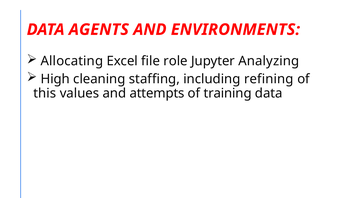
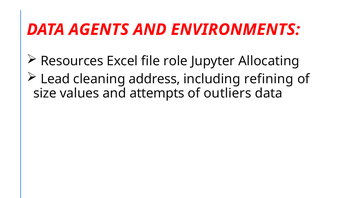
Allocating: Allocating -> Resources
Analyzing: Analyzing -> Allocating
High: High -> Lead
staffing: staffing -> address
this: this -> size
training: training -> outliers
